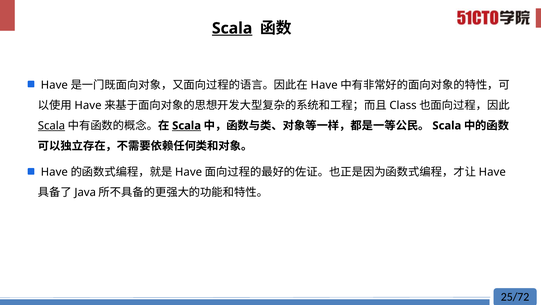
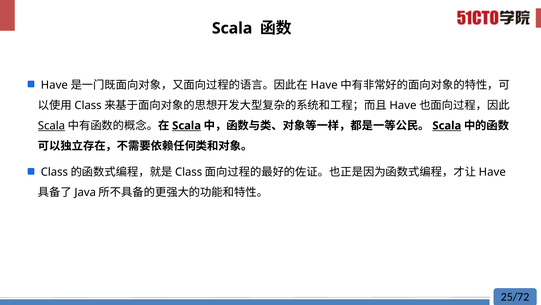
Scala at (232, 28) underline: present -> none
Have at (88, 105): Have -> Class
Class at (403, 105): Class -> Have
Scala at (447, 125) underline: none -> present
Have at (54, 172): Have -> Class
Have at (189, 172): Have -> Class
